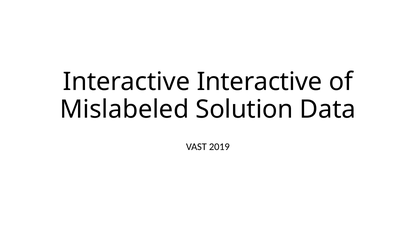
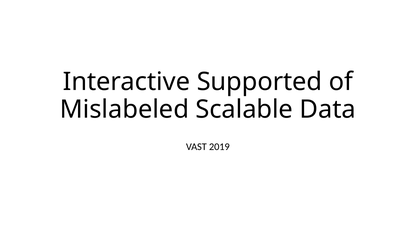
Interactive Interactive: Interactive -> Supported
Solution: Solution -> Scalable
